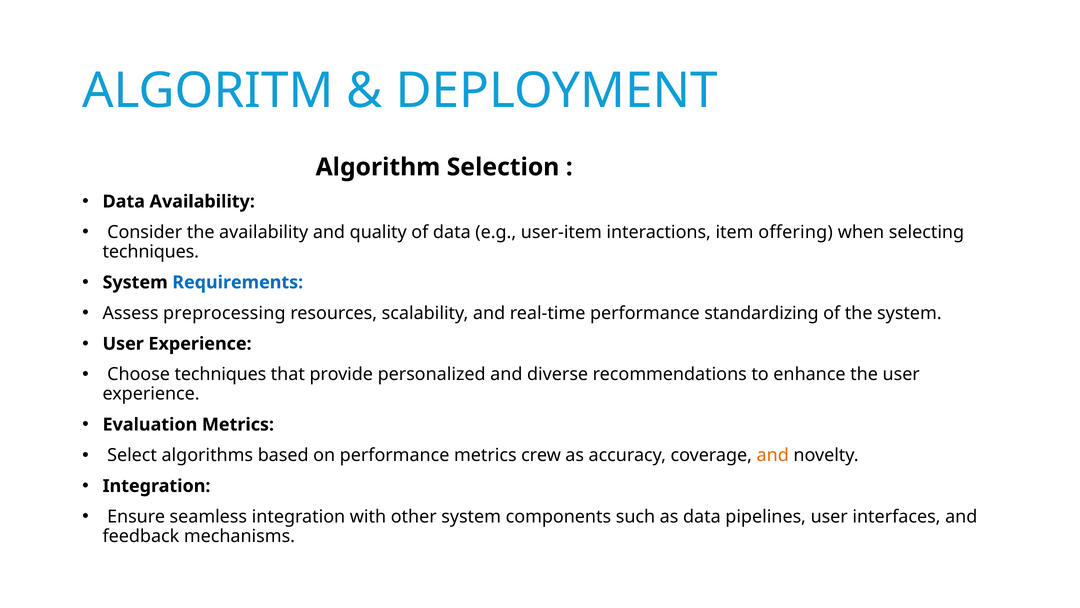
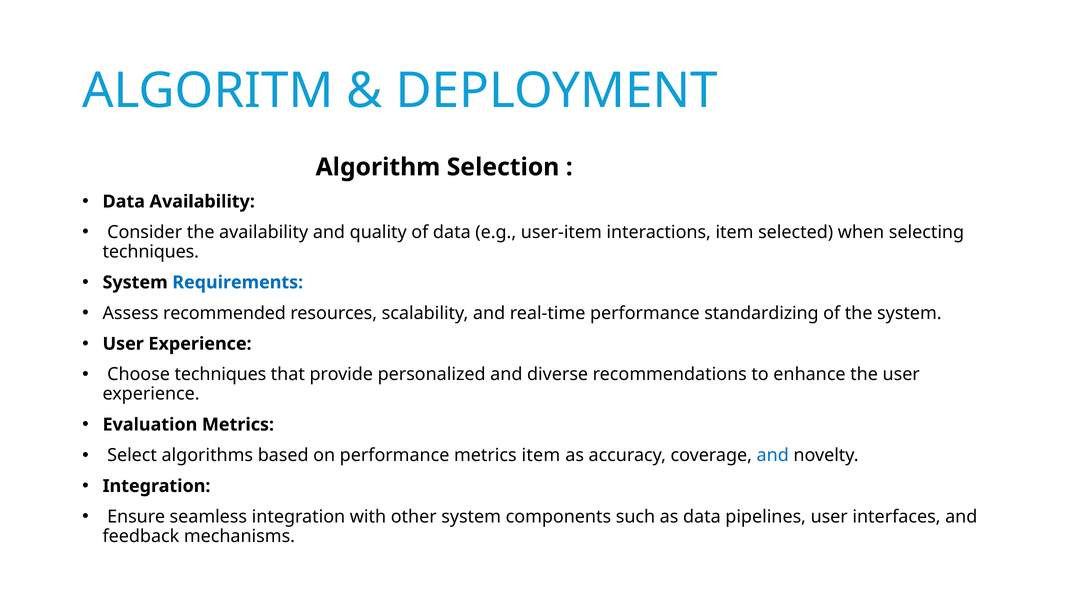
offering: offering -> selected
preprocessing: preprocessing -> recommended
metrics crew: crew -> item
and at (773, 455) colour: orange -> blue
